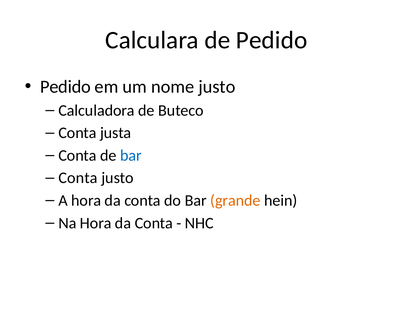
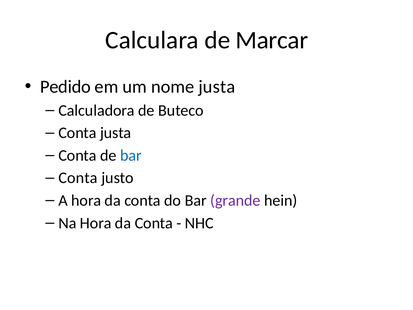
de Pedido: Pedido -> Marcar
nome justo: justo -> justa
grande colour: orange -> purple
